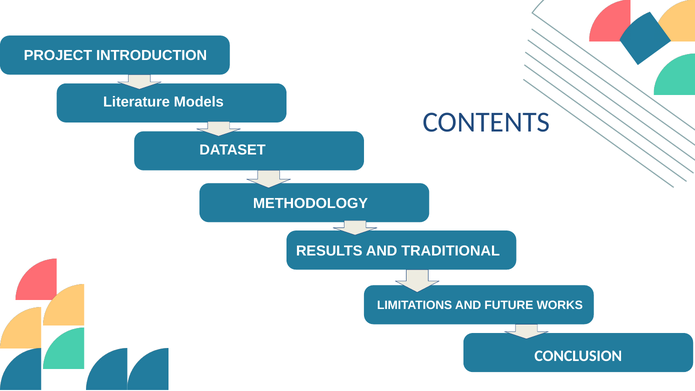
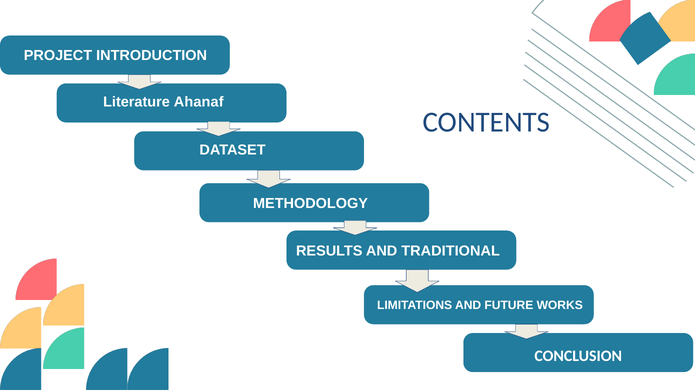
Models: Models -> Ahanaf
